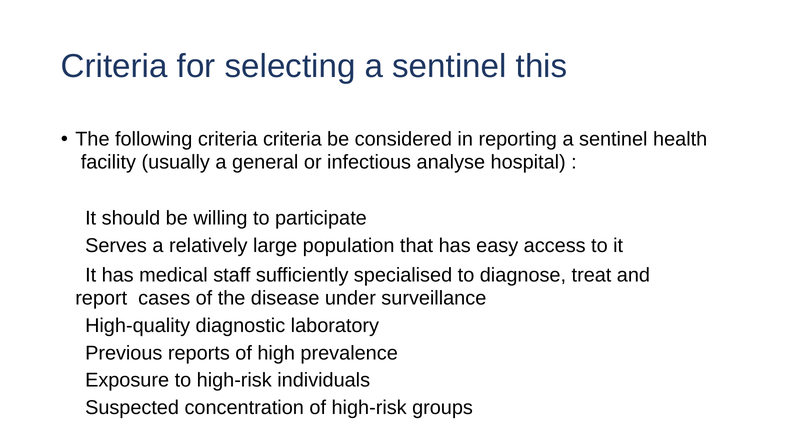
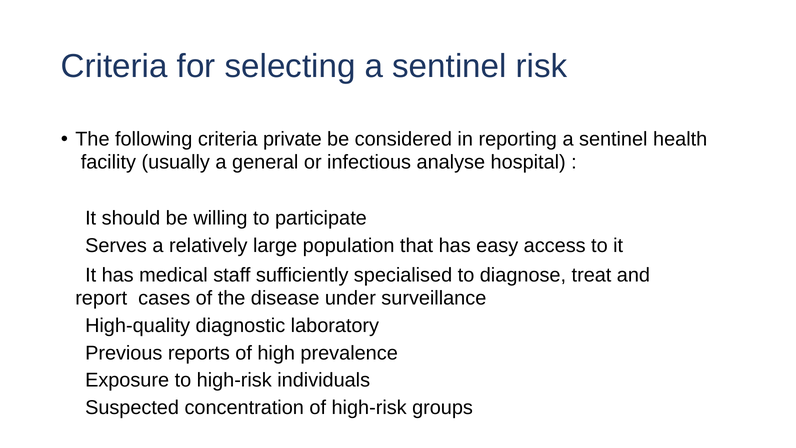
this: this -> risk
criteria criteria: criteria -> private
